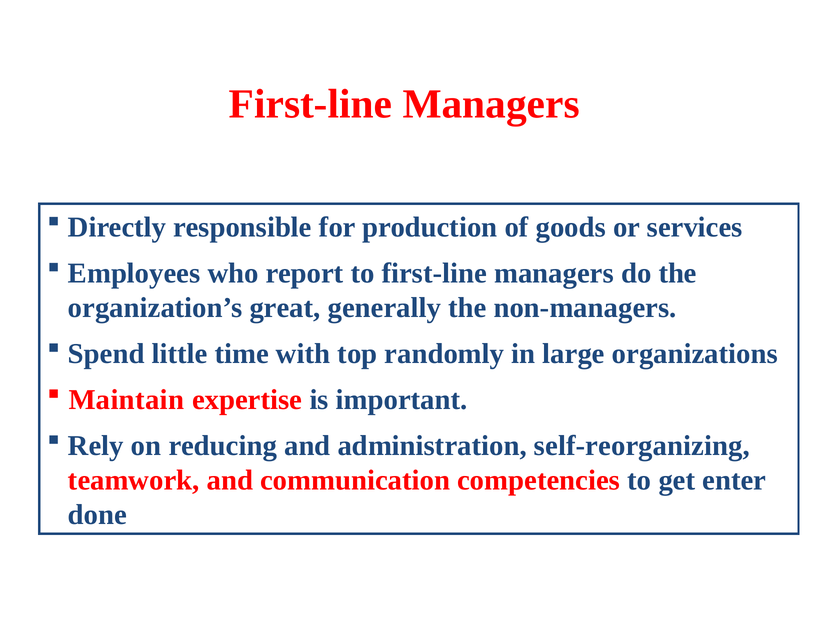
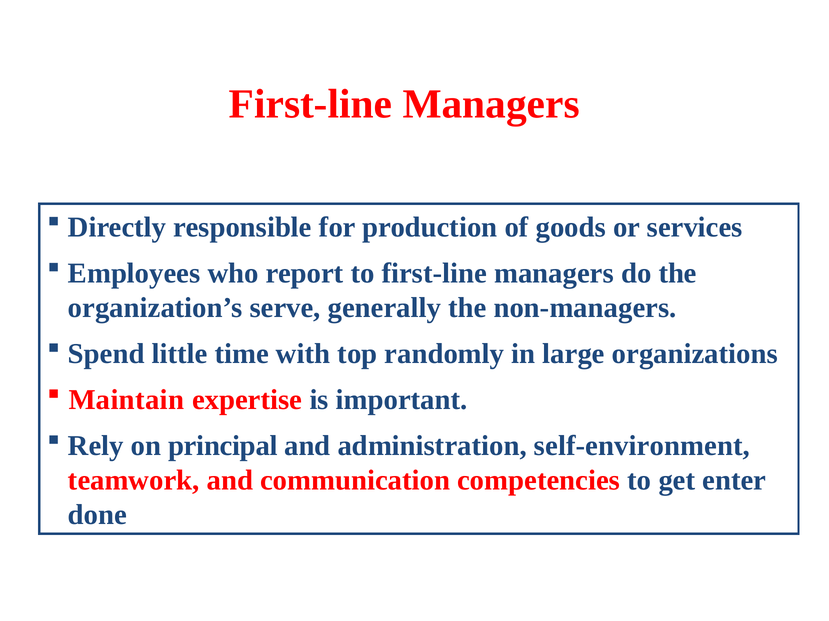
great: great -> serve
reducing: reducing -> principal
self-reorganizing: self-reorganizing -> self-environment
